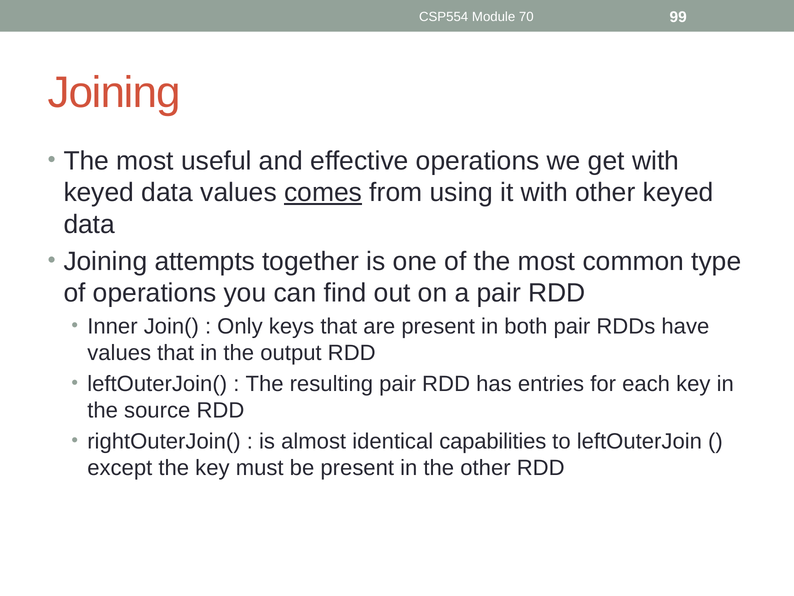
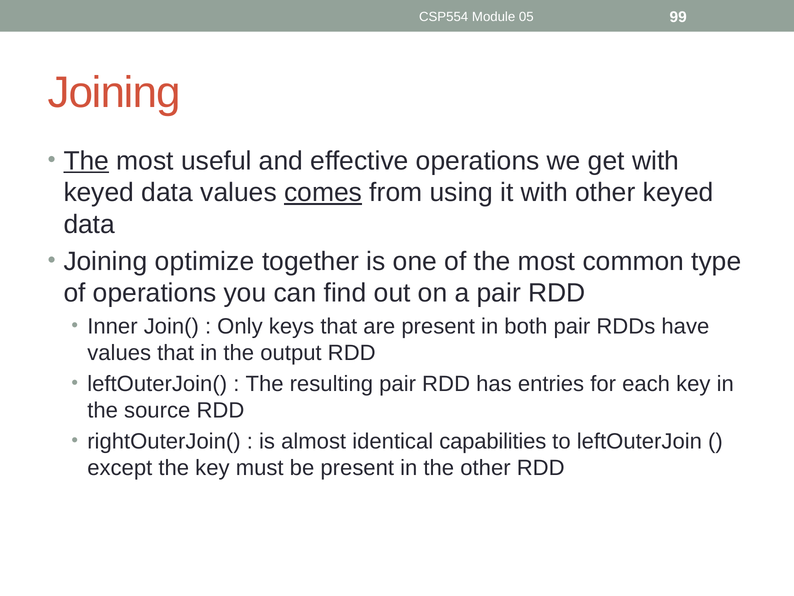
70: 70 -> 05
The at (86, 161) underline: none -> present
attempts: attempts -> optimize
